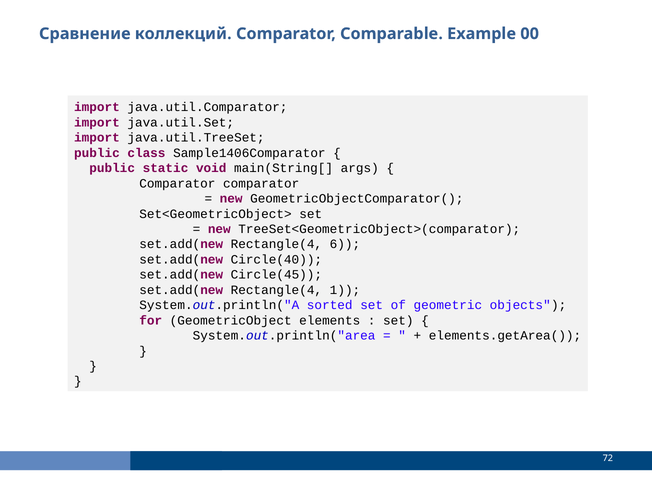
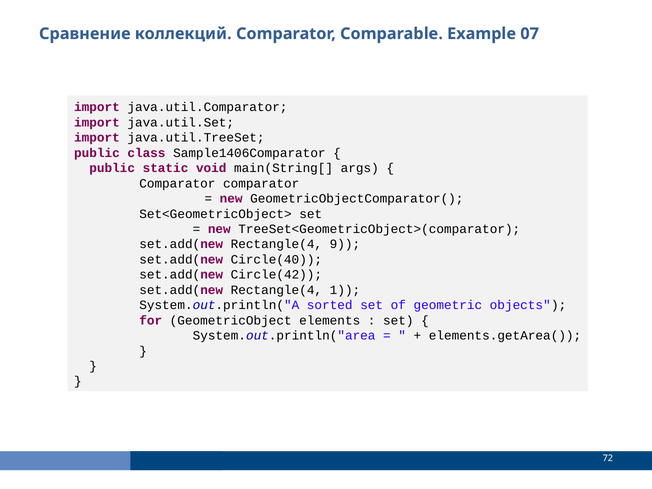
00: 00 -> 07
6: 6 -> 9
Circle(45: Circle(45 -> Circle(42
